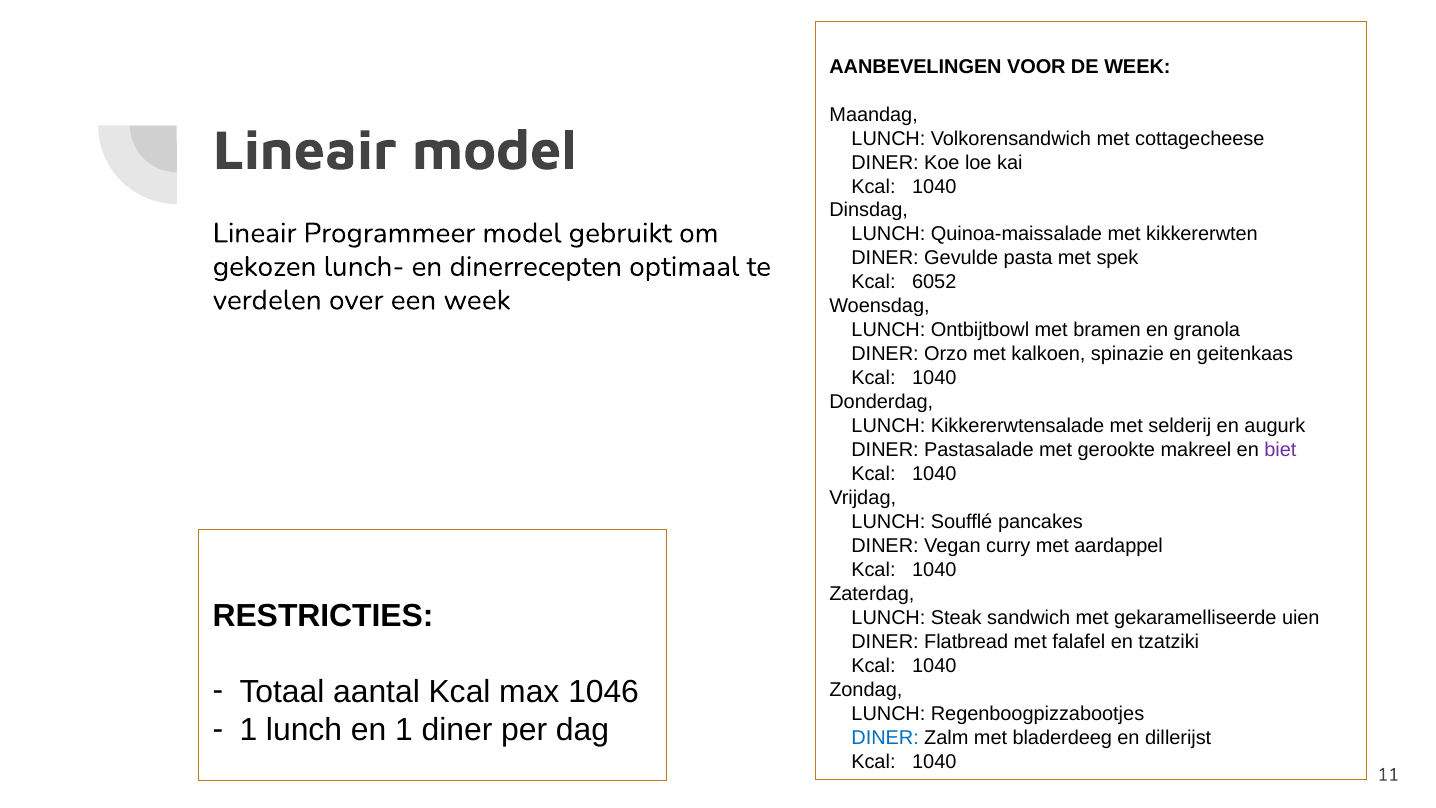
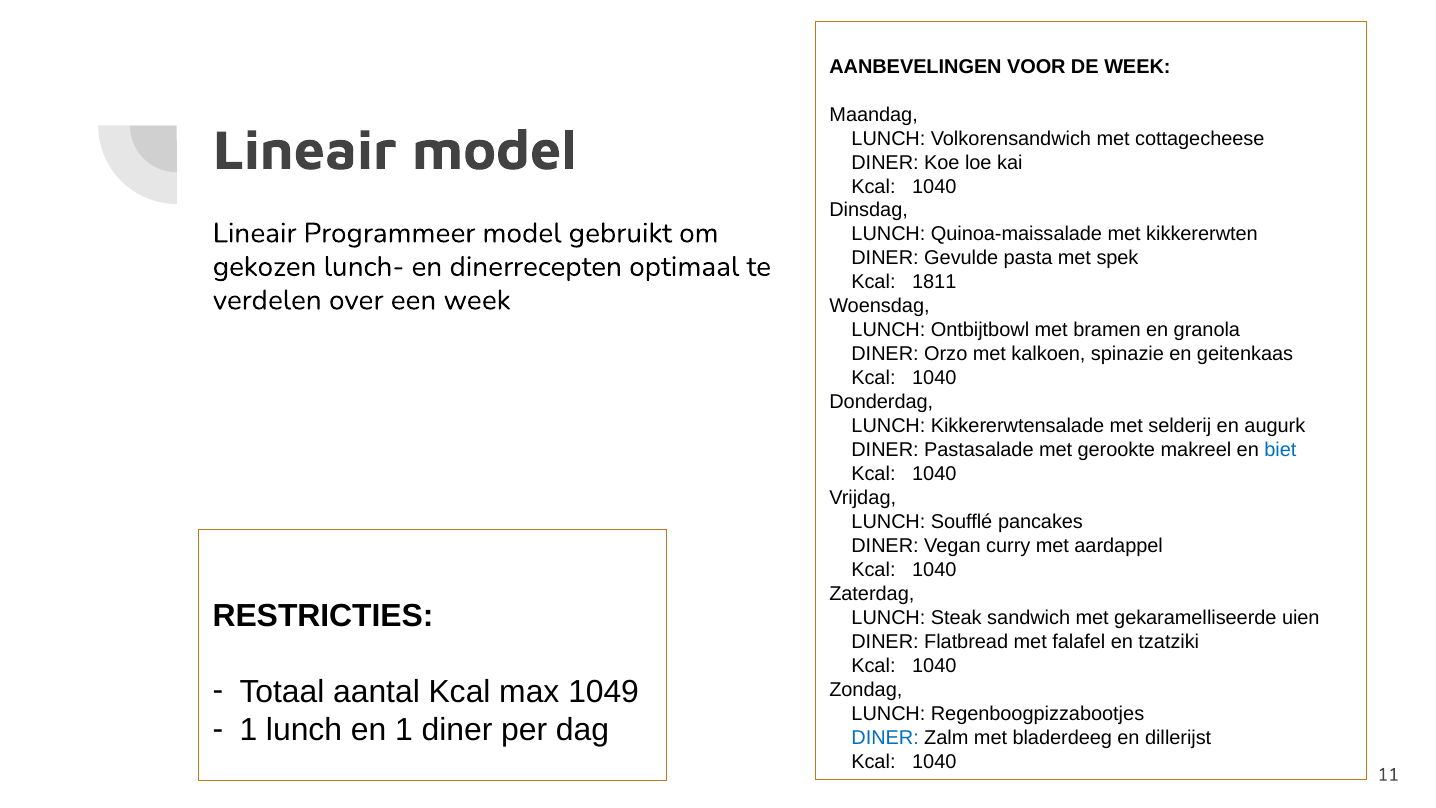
6052: 6052 -> 1811
biet colour: purple -> blue
1046: 1046 -> 1049
